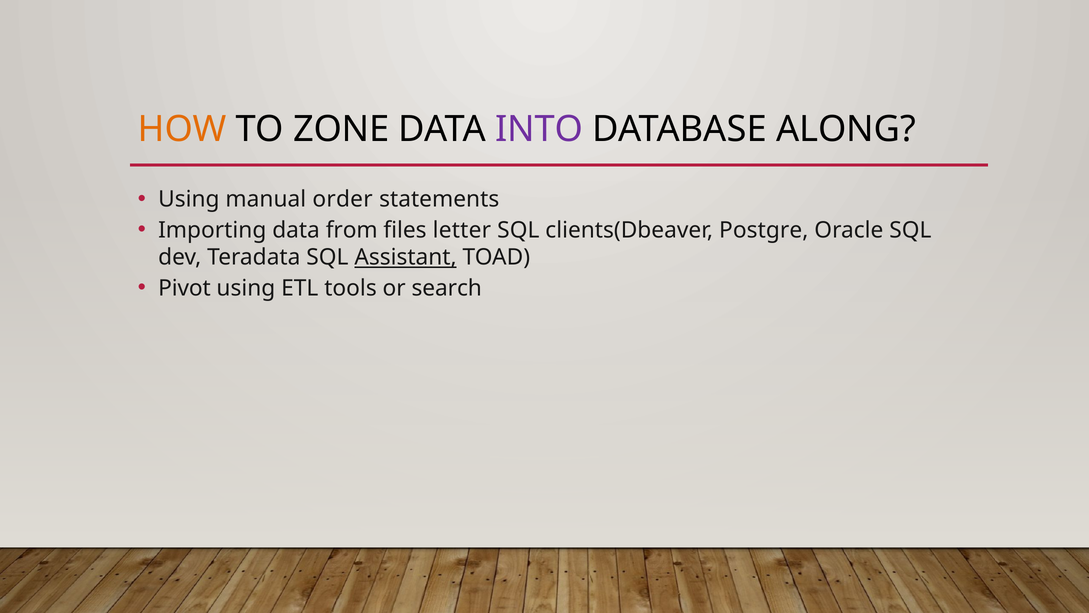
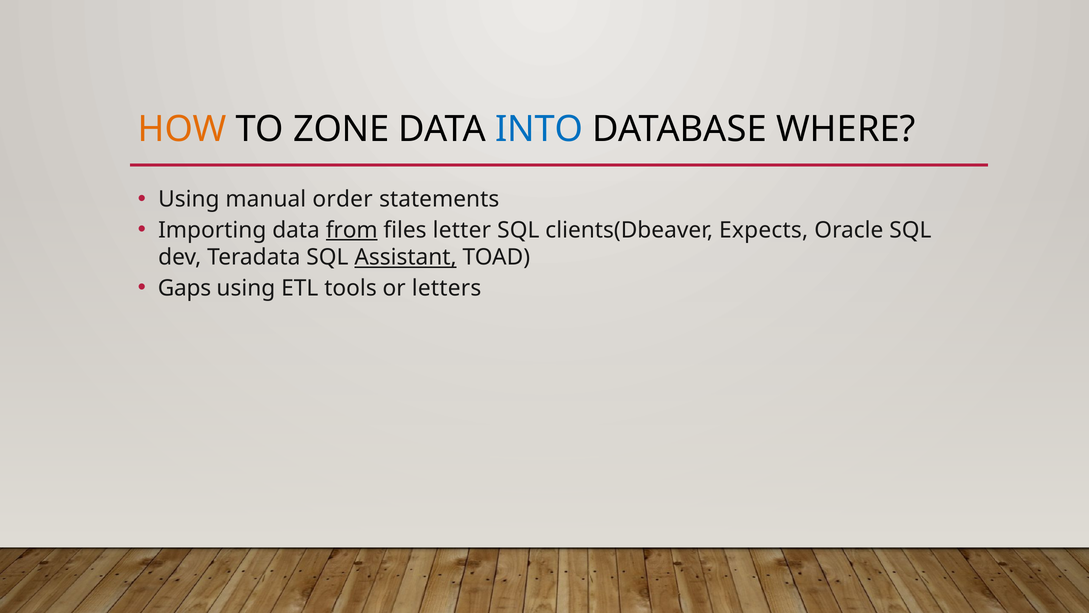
INTO colour: purple -> blue
ALONG: ALONG -> WHERE
from underline: none -> present
Postgre: Postgre -> Expects
Pivot: Pivot -> Gaps
search: search -> letters
